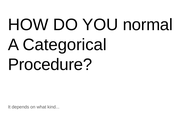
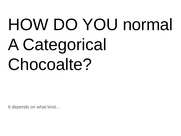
Procedure: Procedure -> Chocoalte
